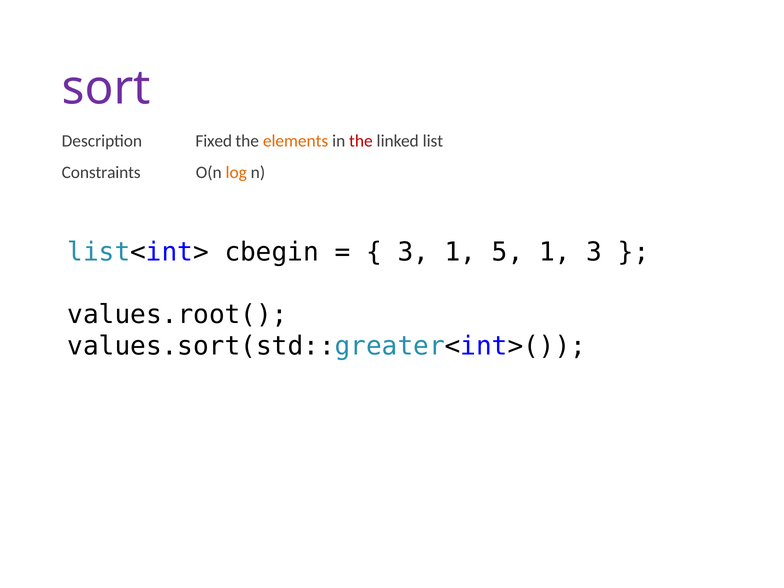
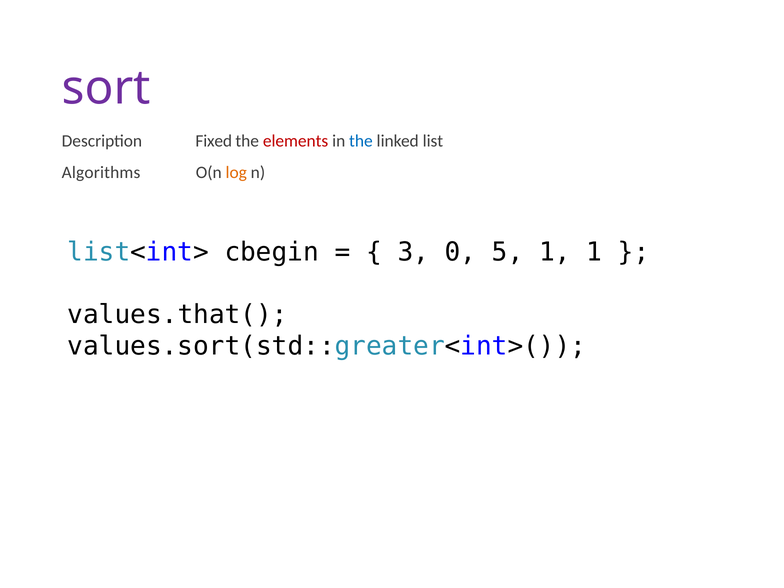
elements colour: orange -> red
the at (361, 141) colour: red -> blue
Constraints: Constraints -> Algorithms
3 1: 1 -> 0
1 3: 3 -> 1
values.root(: values.root( -> values.that(
